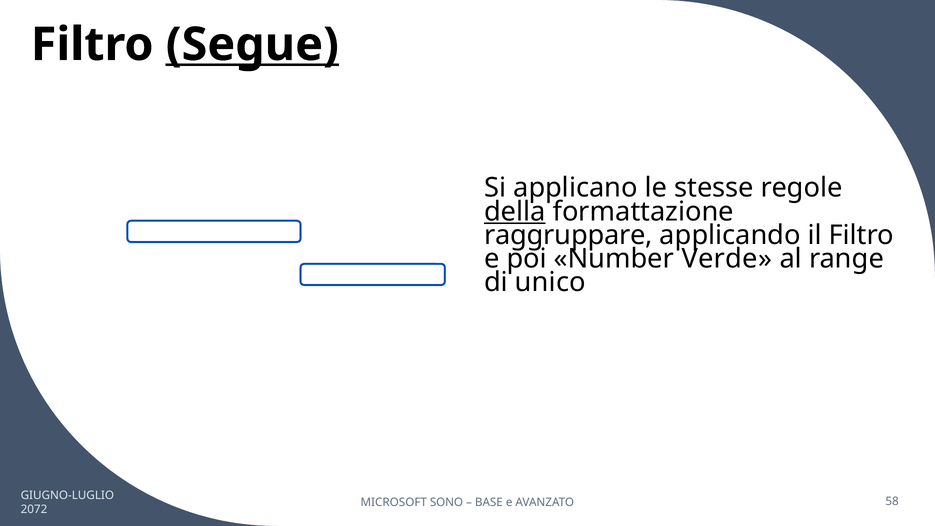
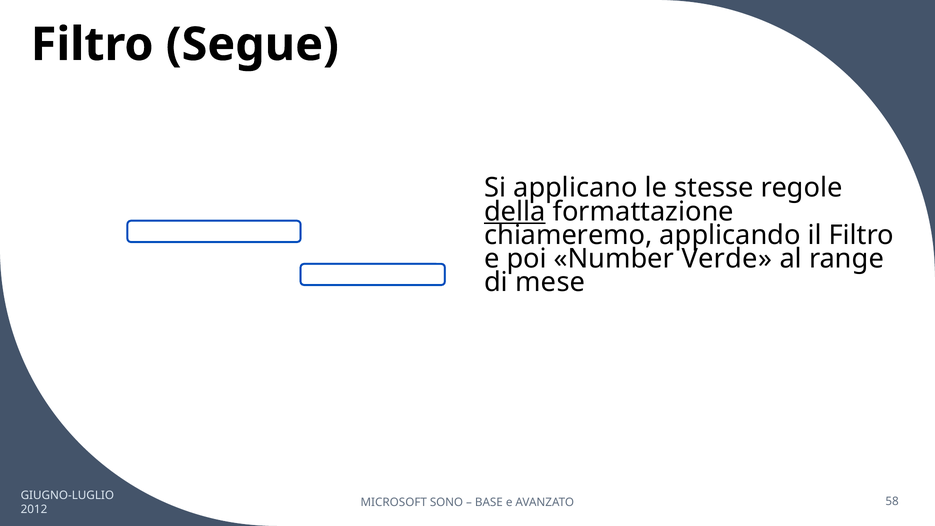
Segue underline: present -> none
raggruppare: raggruppare -> chiameremo
unico: unico -> mese
2072: 2072 -> 2012
